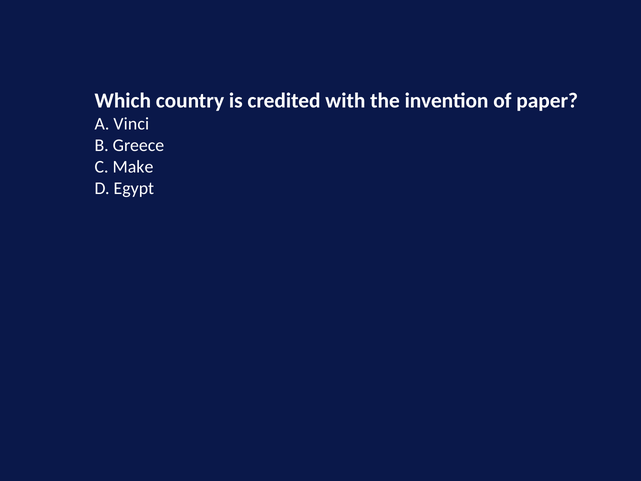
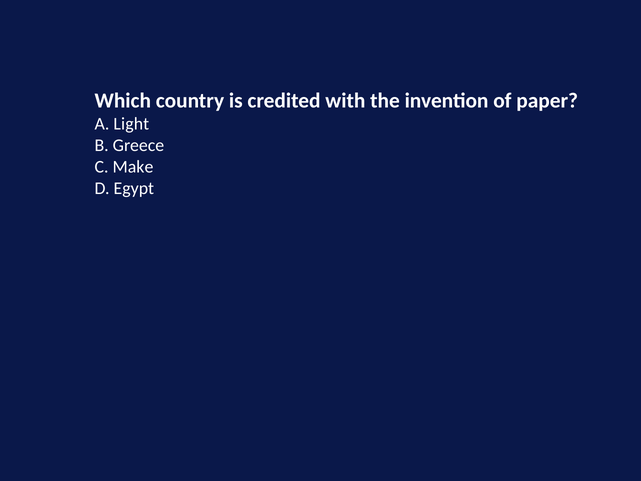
Vinci: Vinci -> Light
